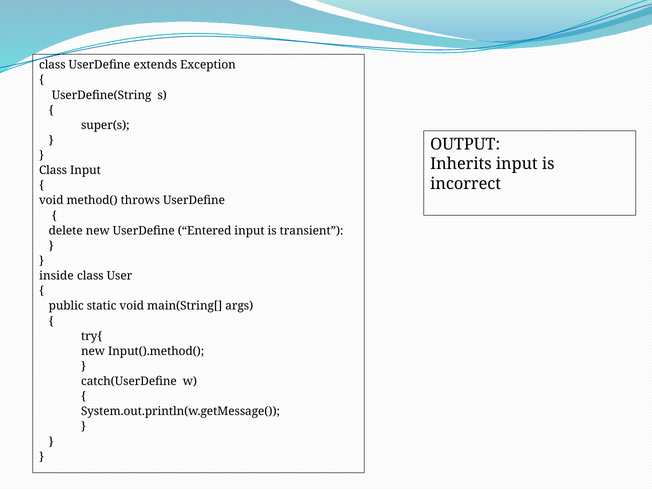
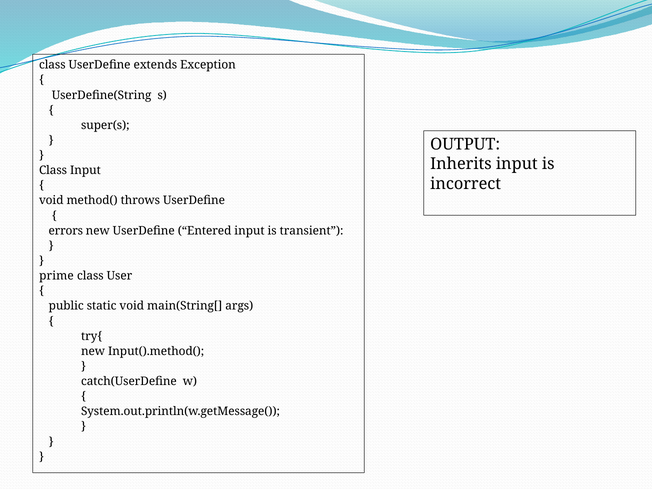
delete: delete -> errors
inside: inside -> prime
